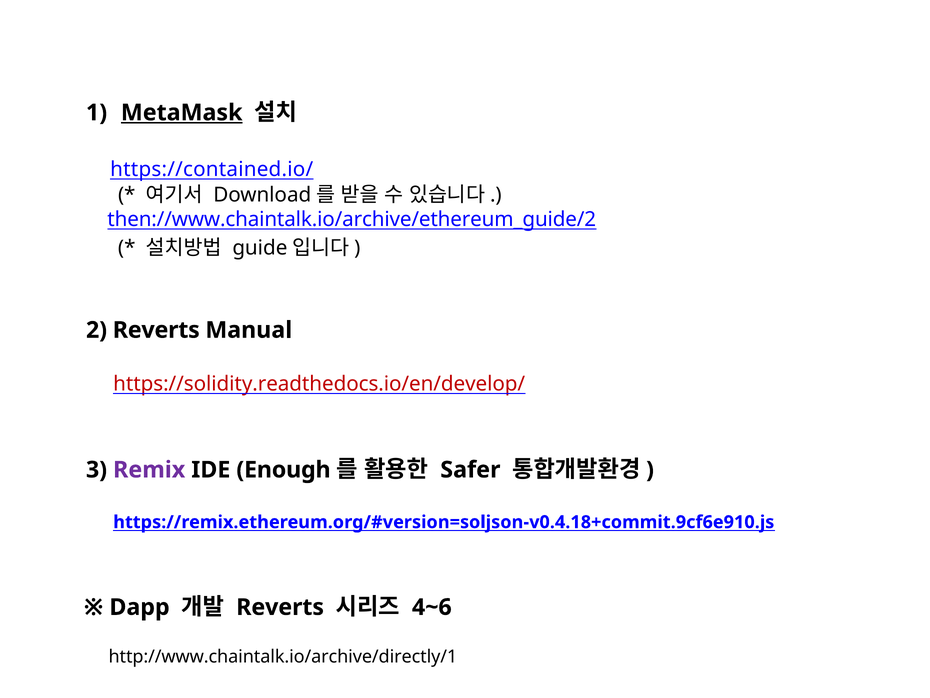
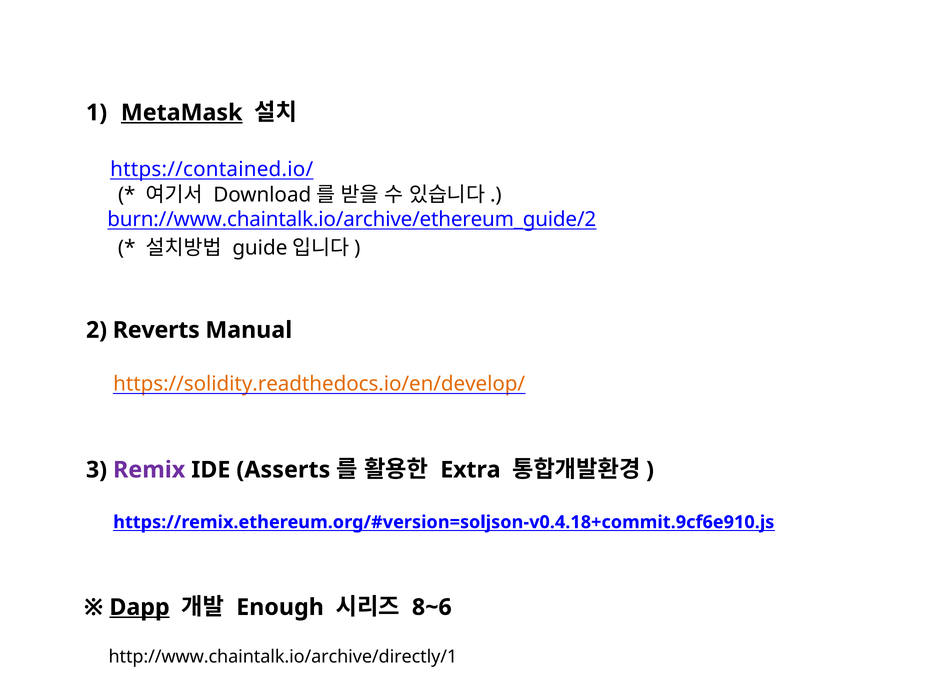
then://www.chaintalk.io/archive/ethereum_guide/2: then://www.chaintalk.io/archive/ethereum_guide/2 -> burn://www.chaintalk.io/archive/ethereum_guide/2
https://solidity.readthedocs.io/en/develop/ colour: red -> orange
Enough: Enough -> Asserts
Safer: Safer -> Extra
Dapp underline: none -> present
Reverts at (280, 607): Reverts -> Enough
4~6: 4~6 -> 8~6
